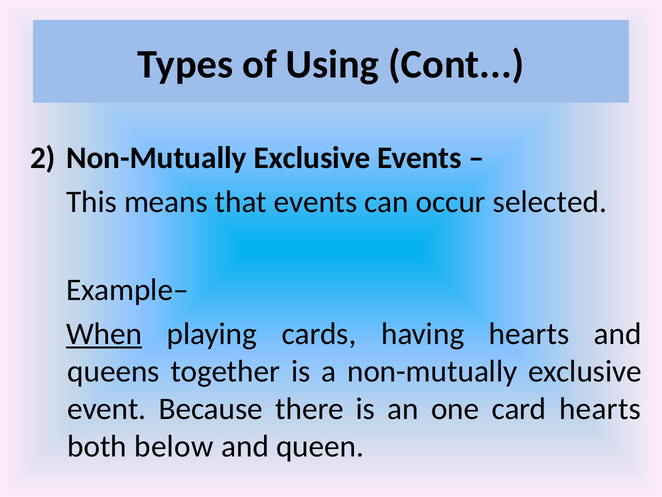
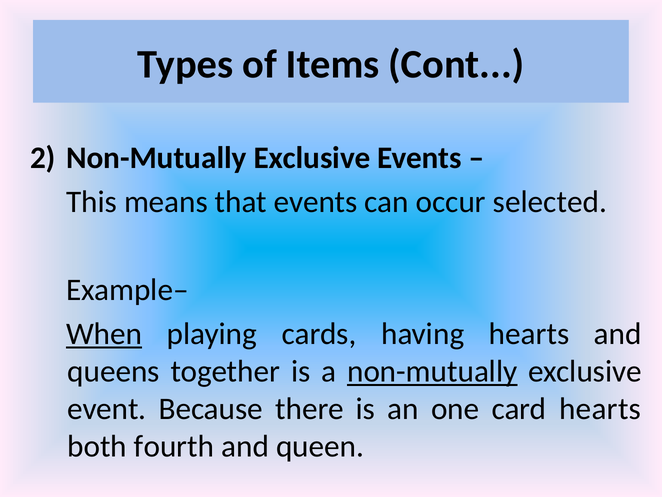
Using: Using -> Items
non-mutually at (432, 371) underline: none -> present
below: below -> fourth
